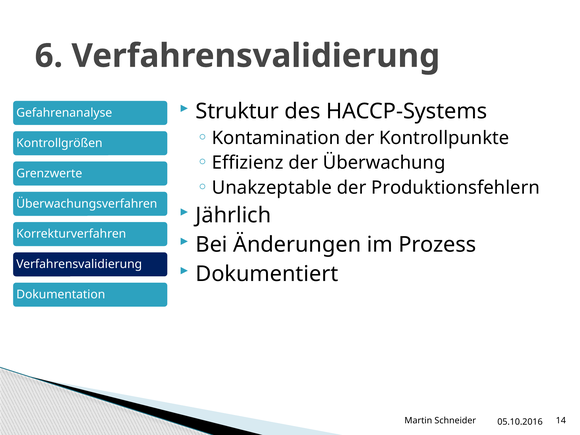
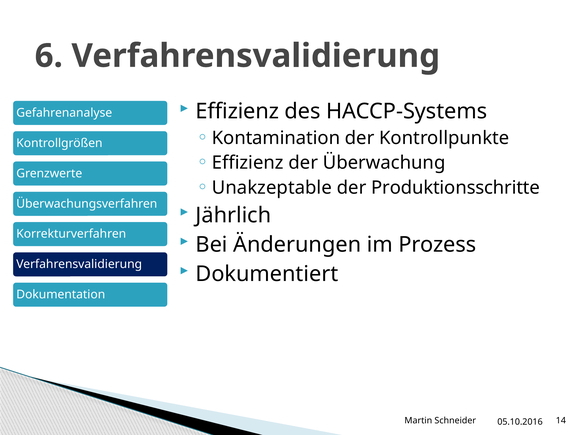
Struktur at (237, 111): Struktur -> Effizienz
Produktionsfehlern: Produktionsfehlern -> Produktionsschritte
